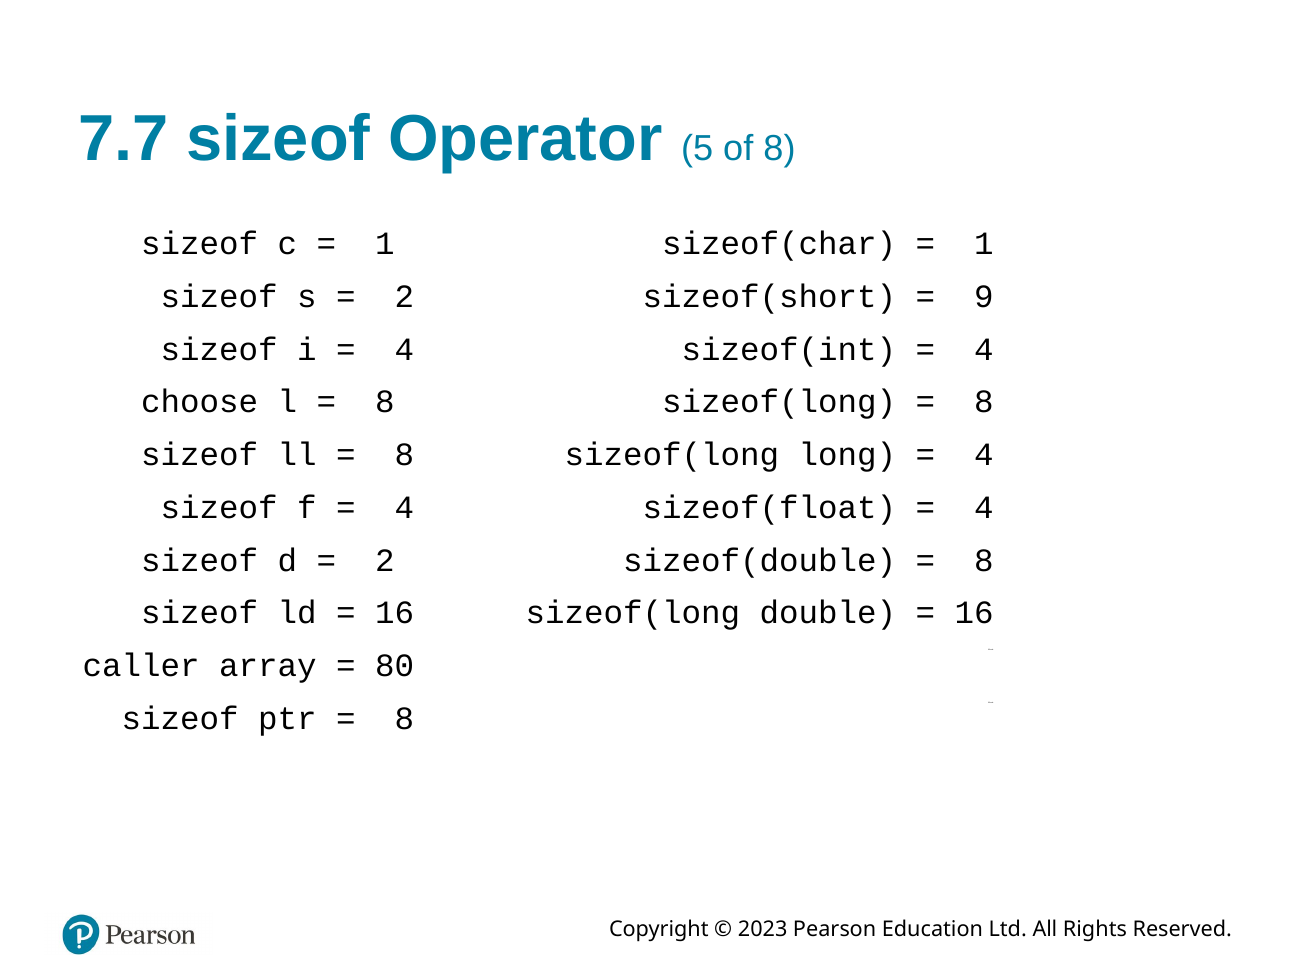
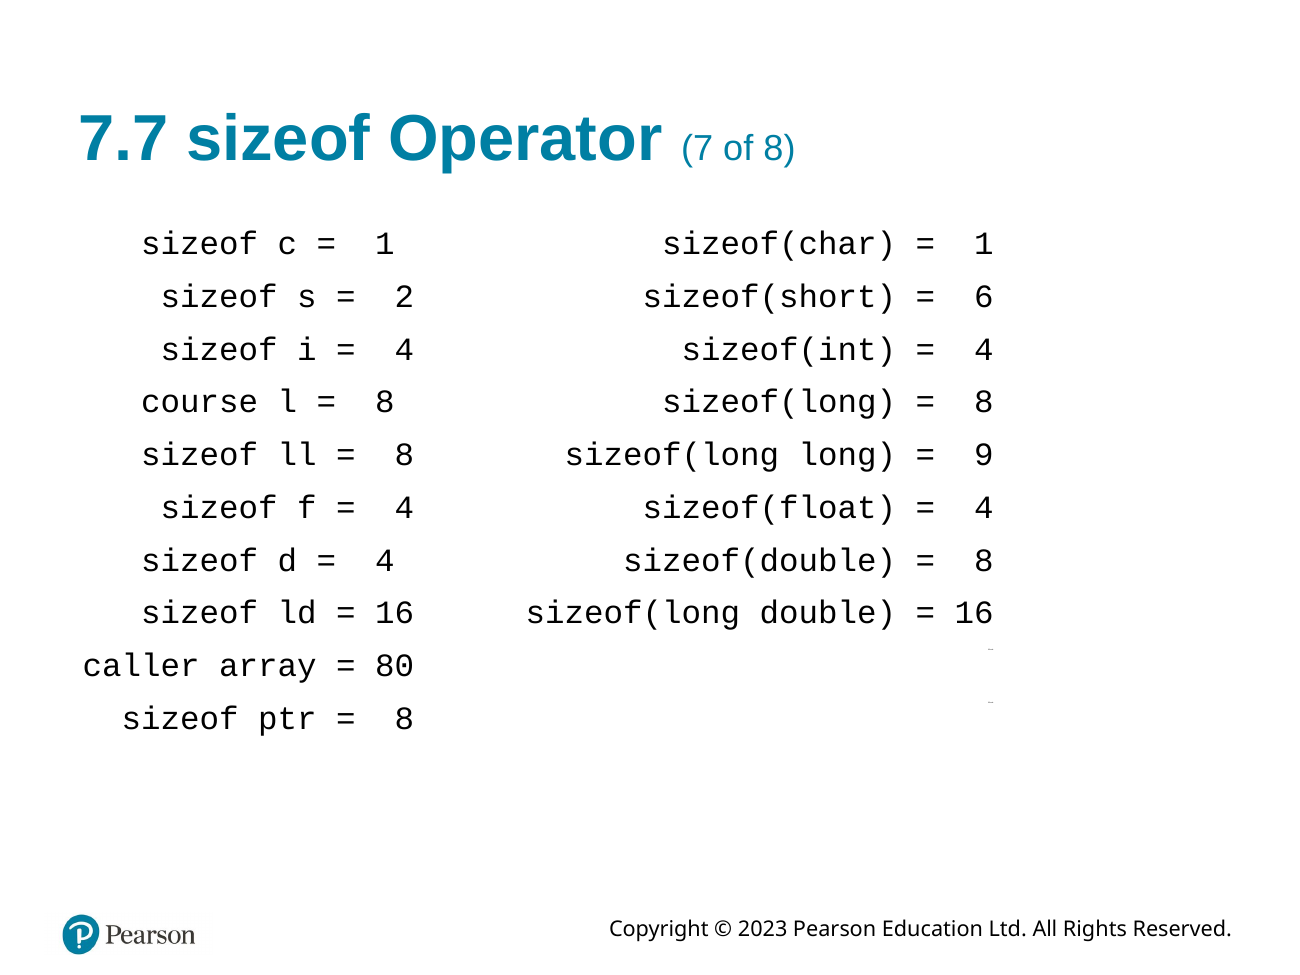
5: 5 -> 7
9: 9 -> 6
choose: choose -> course
4 at (984, 455): 4 -> 9
2 at (385, 560): 2 -> 4
